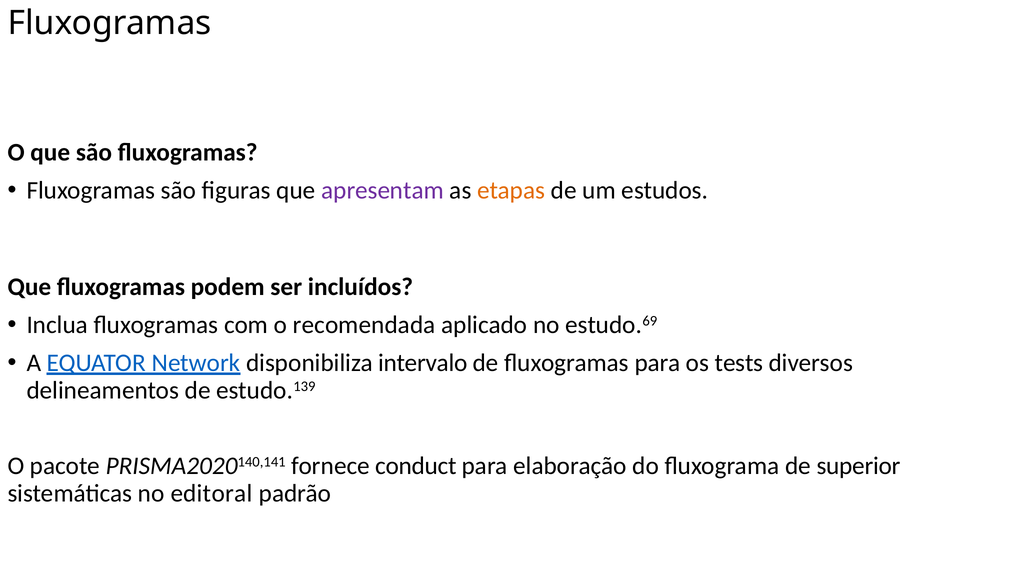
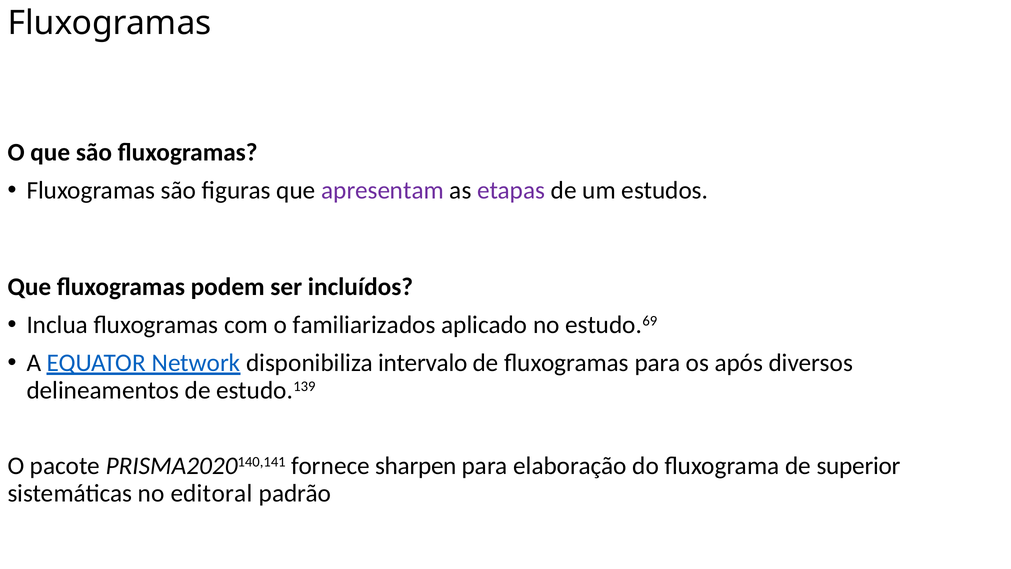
etapas colour: orange -> purple
recomendada: recomendada -> familiarizados
tests: tests -> após
conduct: conduct -> sharpen
